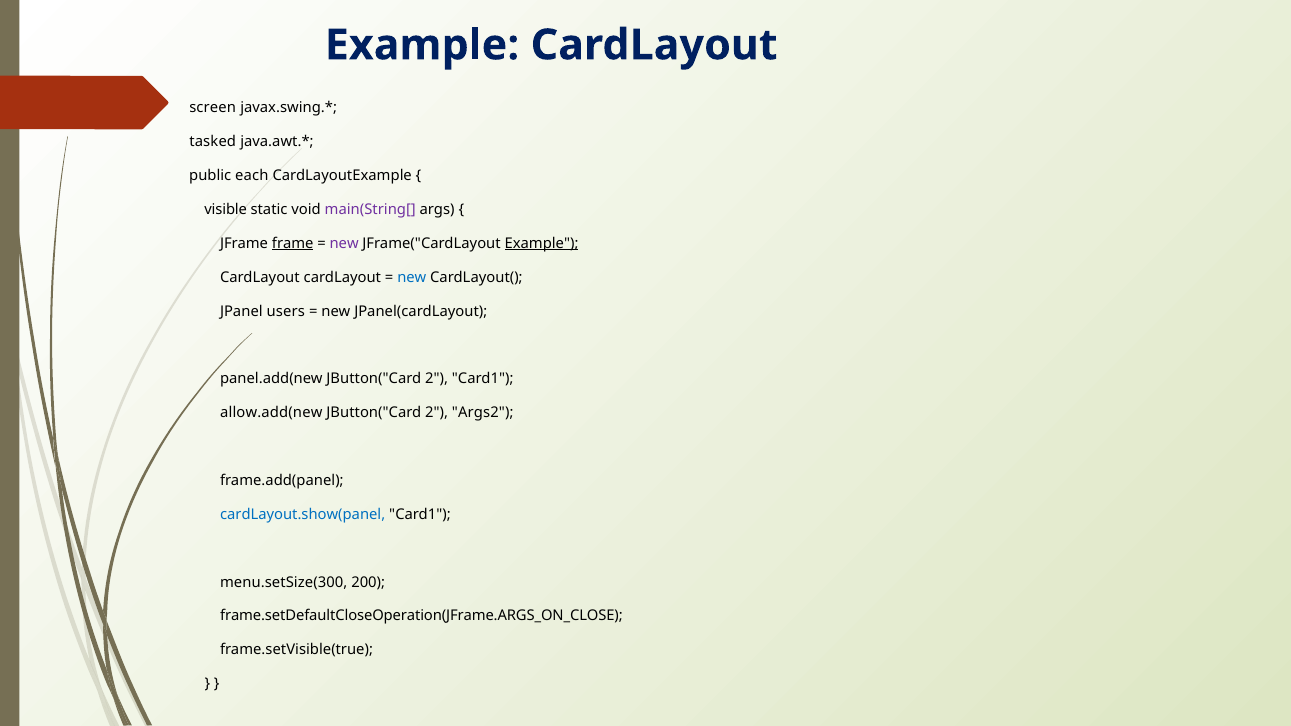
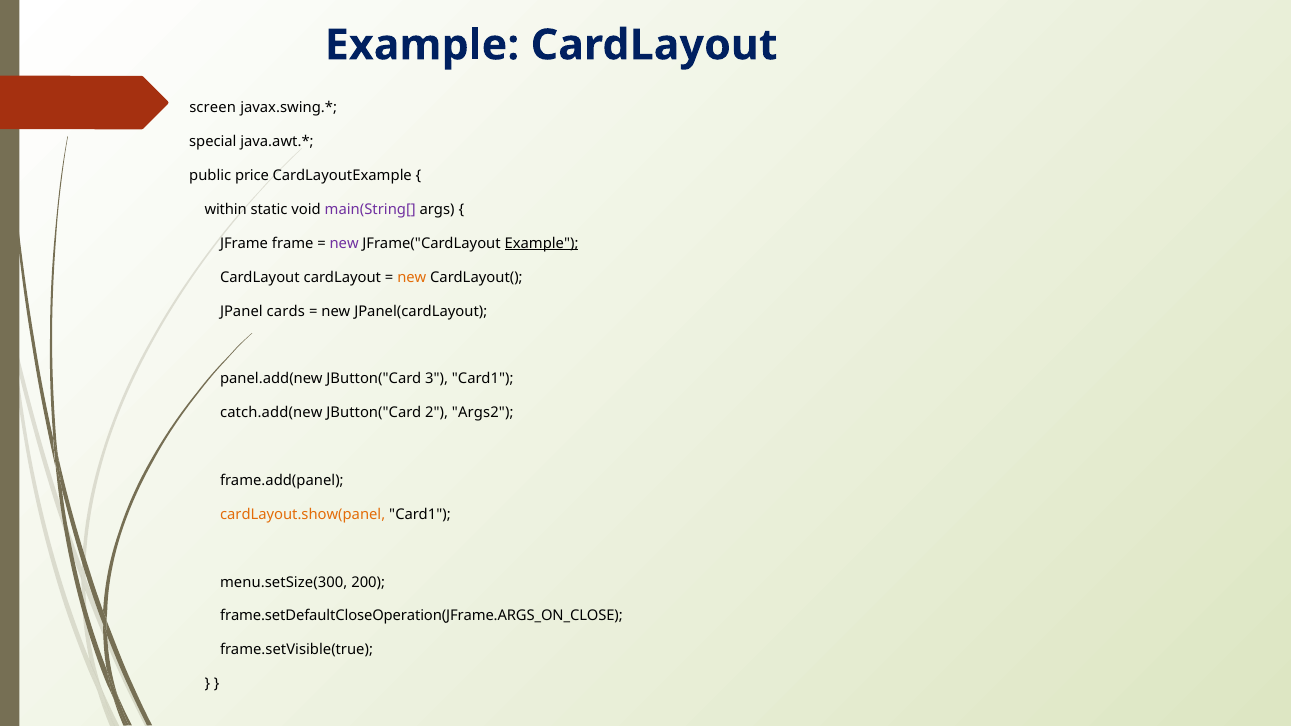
tasked: tasked -> special
each: each -> price
visible: visible -> within
frame underline: present -> none
new at (412, 277) colour: blue -> orange
users: users -> cards
panel.add(new JButton("Card 2: 2 -> 3
allow.add(new: allow.add(new -> catch.add(new
cardLayout.show(panel colour: blue -> orange
